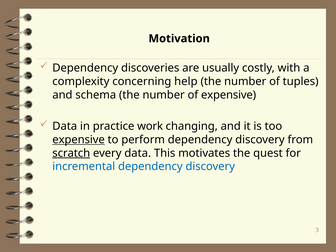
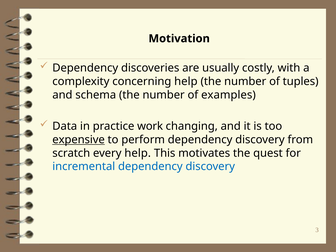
of expensive: expensive -> examples
scratch underline: present -> none
every data: data -> help
